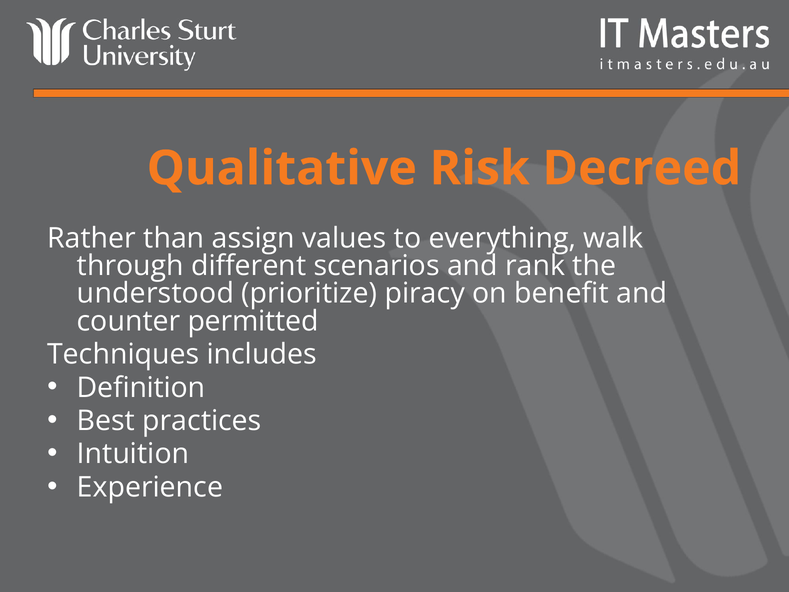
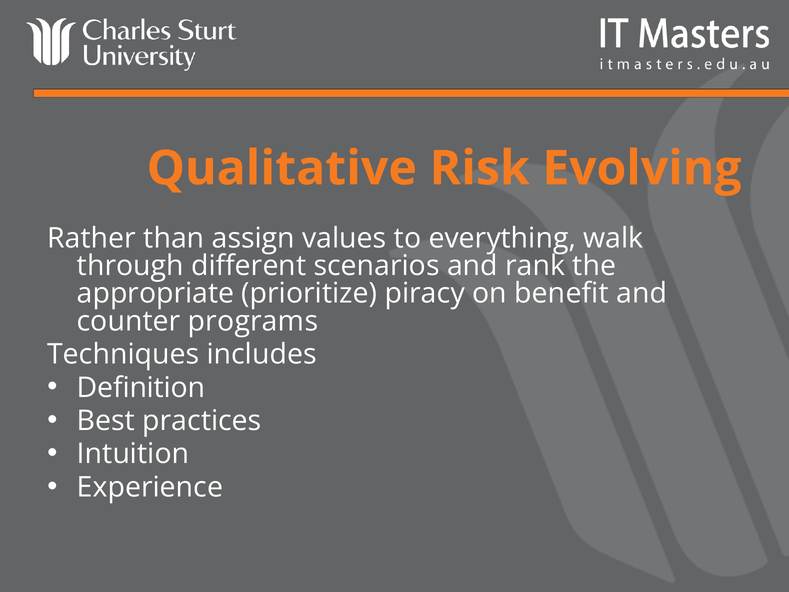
Decreed: Decreed -> Evolving
understood: understood -> appropriate
permitted: permitted -> programs
